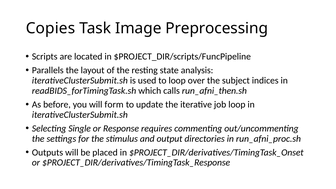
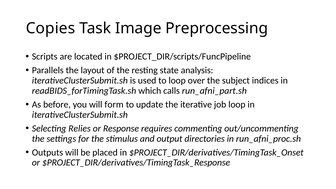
run_afni_then.sh: run_afni_then.sh -> run_afni_part.sh
Single: Single -> Relies
